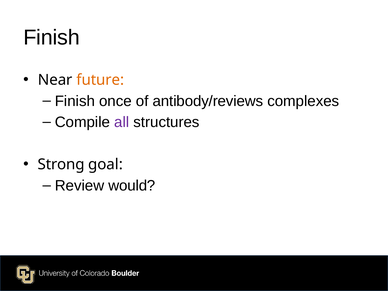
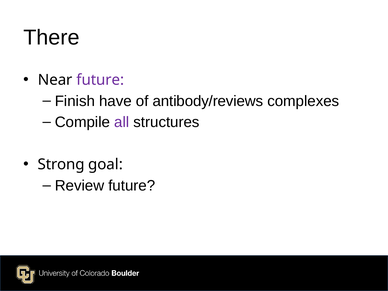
Finish at (52, 37): Finish -> There
future at (100, 80) colour: orange -> purple
once: once -> have
Review would: would -> future
